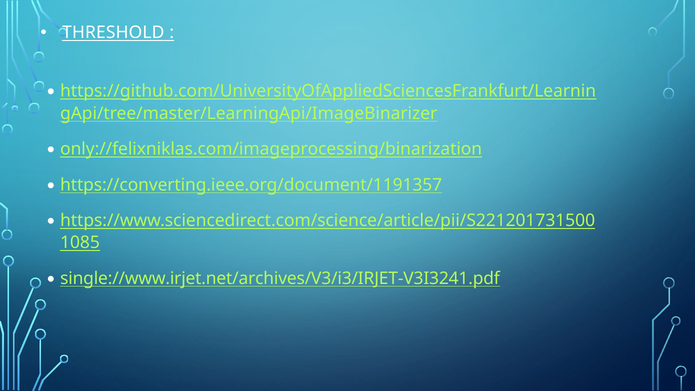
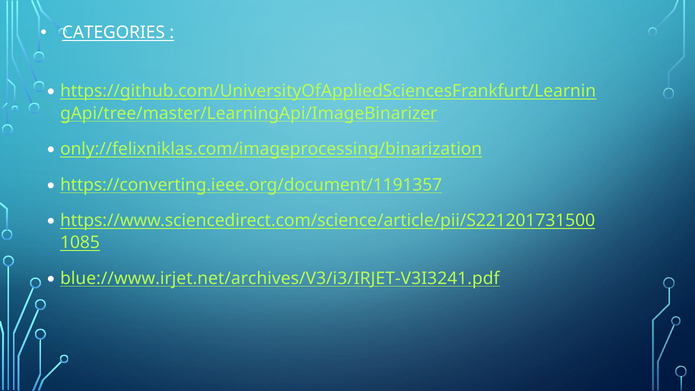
THRESHOLD: THRESHOLD -> CATEGORIES
single://www.irjet.net/archives/V3/i3/IRJET-V3I3241.pdf: single://www.irjet.net/archives/V3/i3/IRJET-V3I3241.pdf -> blue://www.irjet.net/archives/V3/i3/IRJET-V3I3241.pdf
